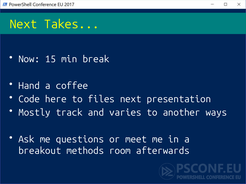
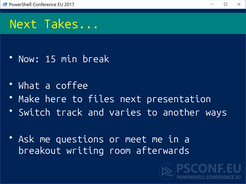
Hand: Hand -> What
Code: Code -> Make
Mostly: Mostly -> Switch
methods: methods -> writing
